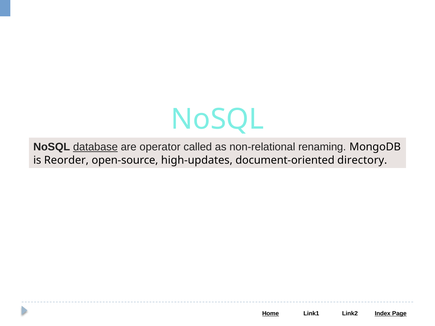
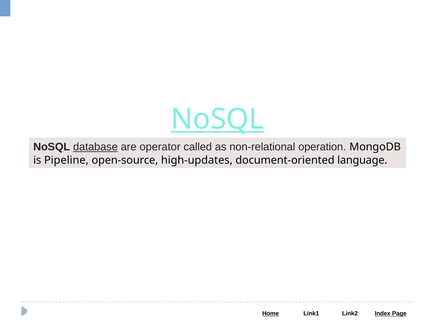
NoSQL at (217, 119) underline: none -> present
renaming: renaming -> operation
Reorder: Reorder -> Pipeline
directory: directory -> language
